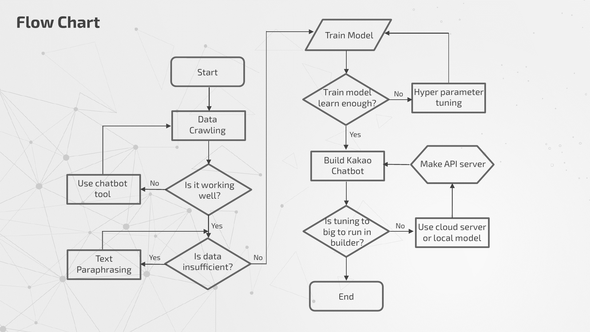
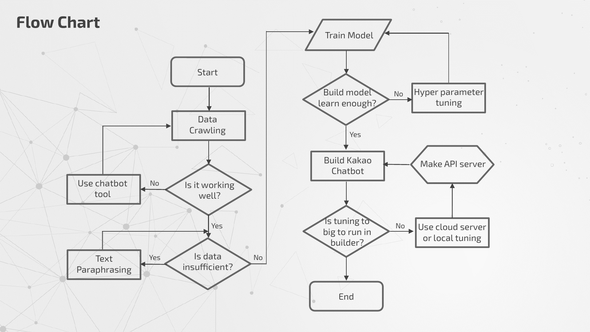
Train at (334, 93): Train -> Build
local model: model -> tuning
